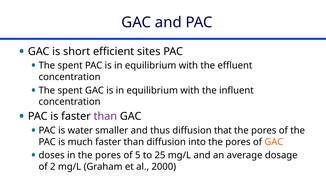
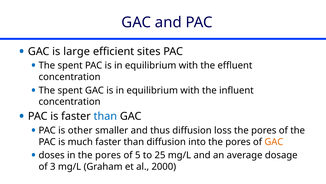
short: short -> large
than at (105, 116) colour: purple -> blue
water: water -> other
that: that -> loss
2: 2 -> 3
